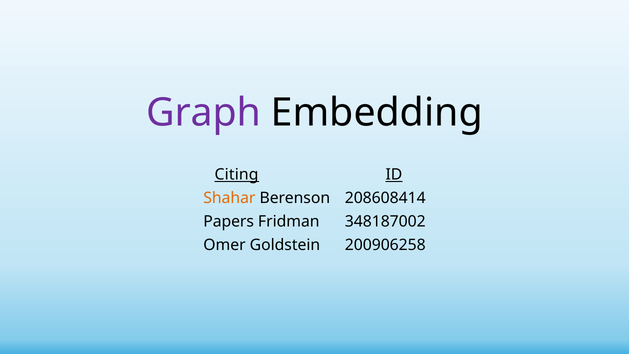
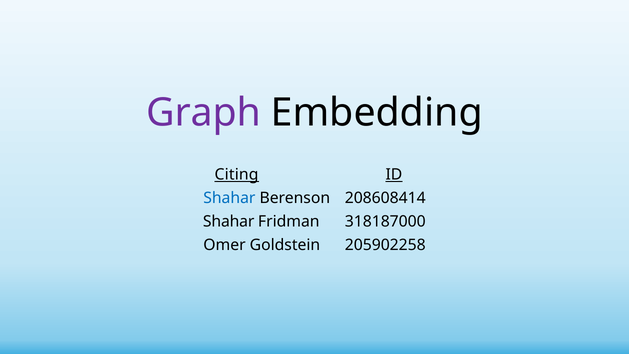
Shahar at (229, 198) colour: orange -> blue
Papers at (229, 221): Papers -> Shahar
348187002: 348187002 -> 318187000
200906258: 200906258 -> 205902258
